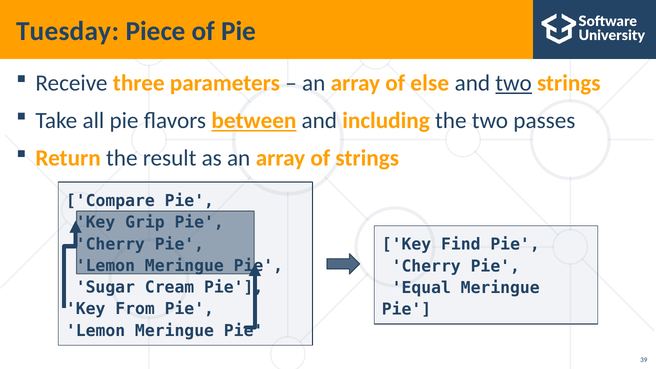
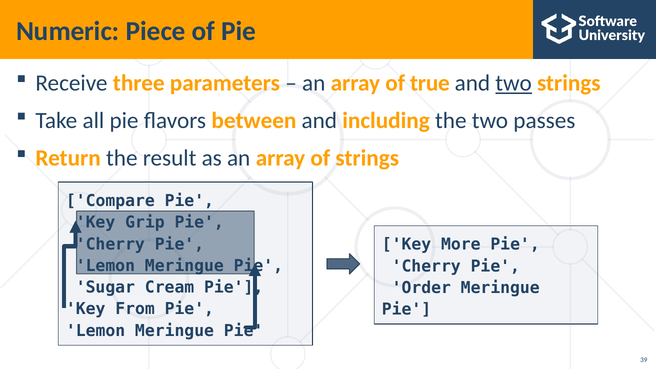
Tuesday: Tuesday -> Numeric
else: else -> true
between underline: present -> none
Find: Find -> More
Equal: Equal -> Order
